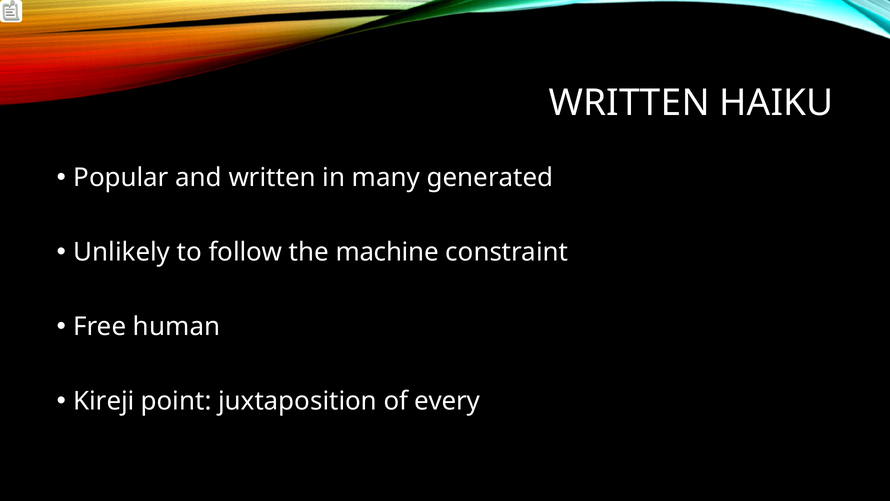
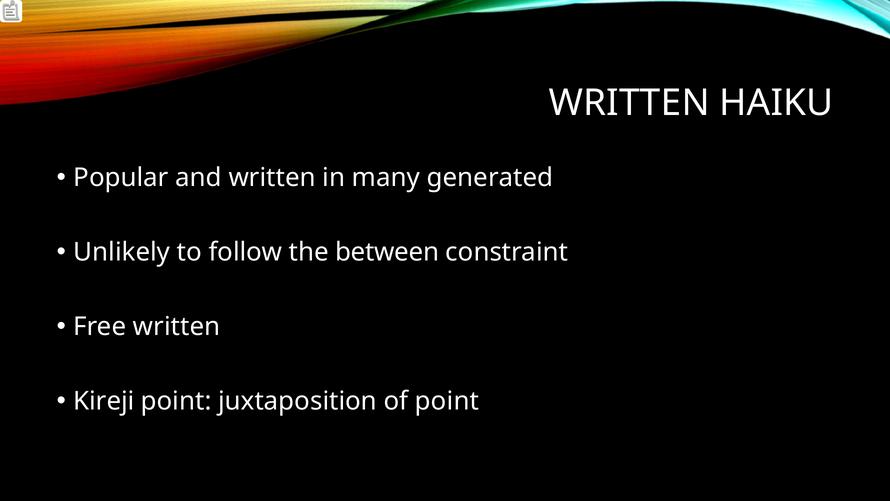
machine: machine -> between
Free human: human -> written
of every: every -> point
